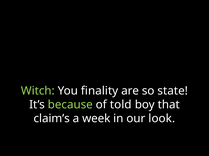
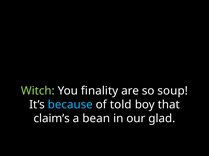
state: state -> soup
because colour: light green -> light blue
week: week -> bean
look: look -> glad
